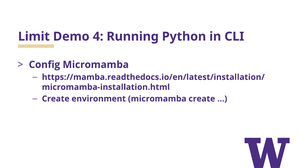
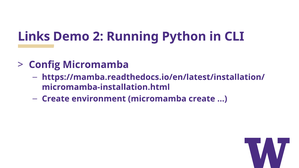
Limit: Limit -> Links
4: 4 -> 2
